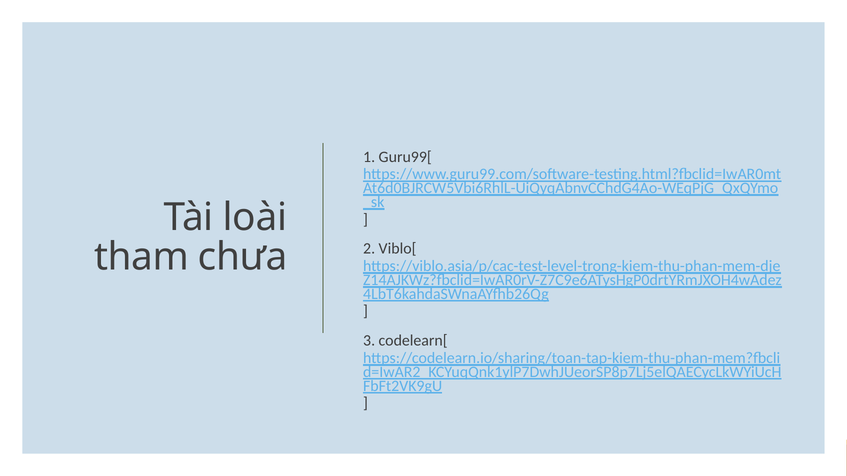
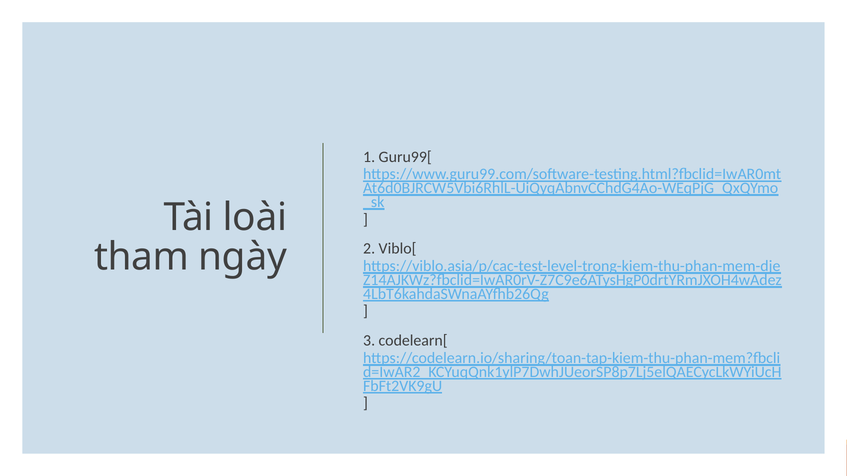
chưa: chưa -> ngày
